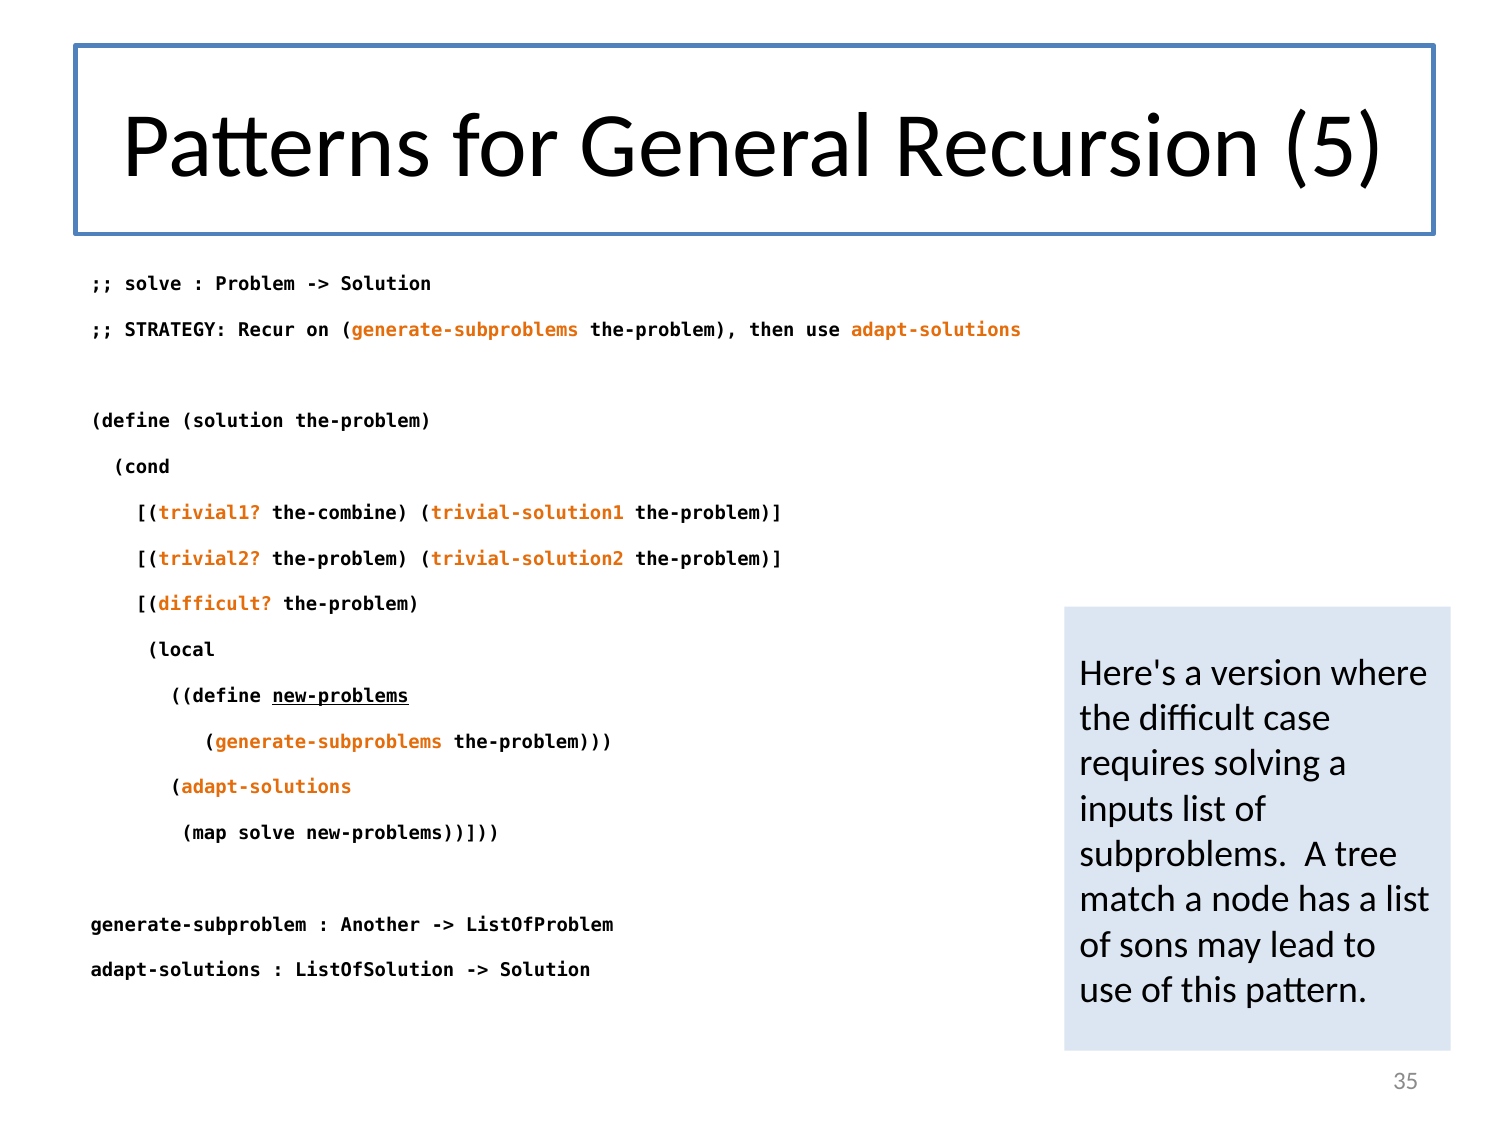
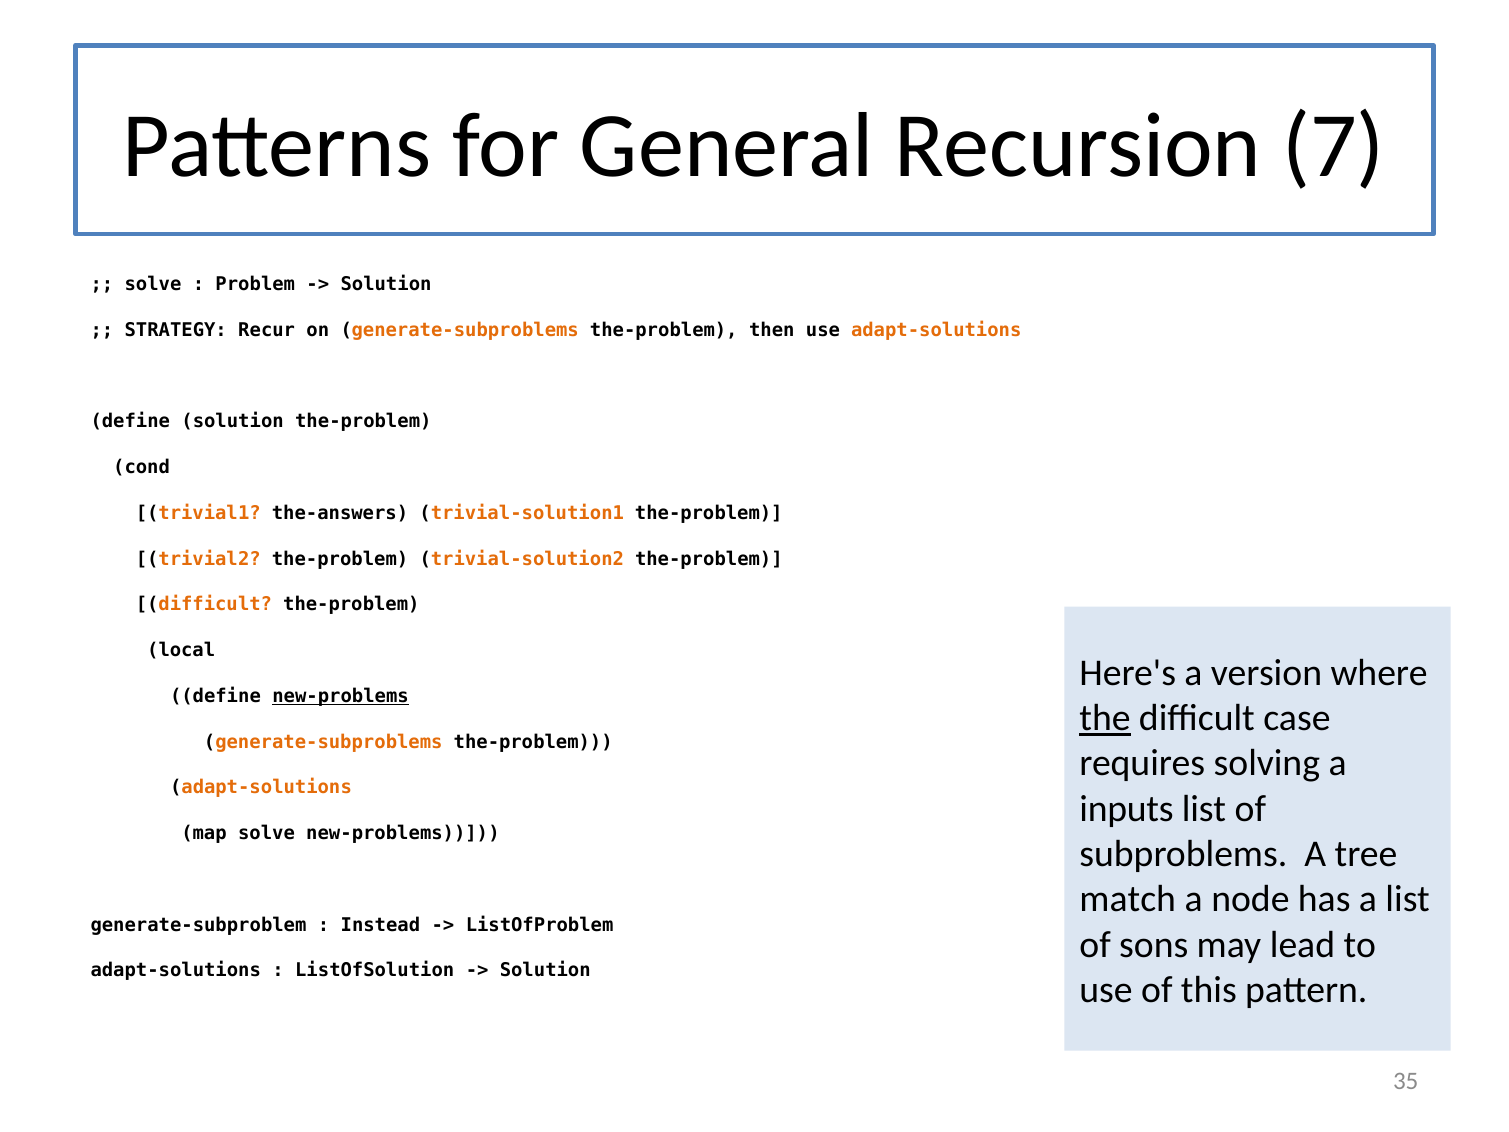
5: 5 -> 7
the-combine: the-combine -> the-answers
the underline: none -> present
Another: Another -> Instead
